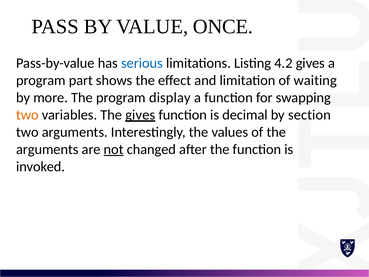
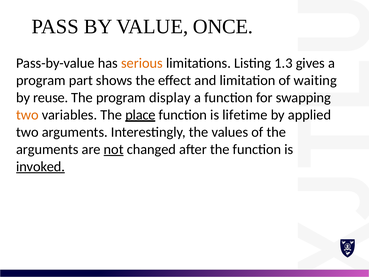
serious colour: blue -> orange
4.2: 4.2 -> 1.3
more: more -> reuse
The gives: gives -> place
decimal: decimal -> lifetime
section: section -> applied
invoked underline: none -> present
